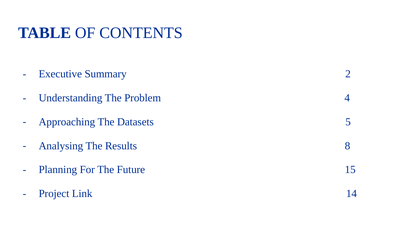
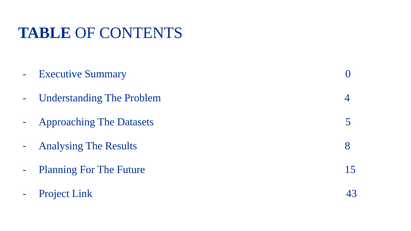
2: 2 -> 0
14: 14 -> 43
